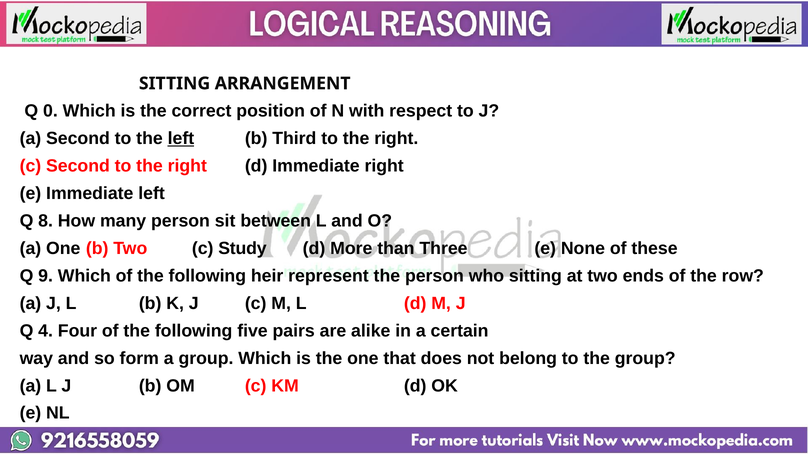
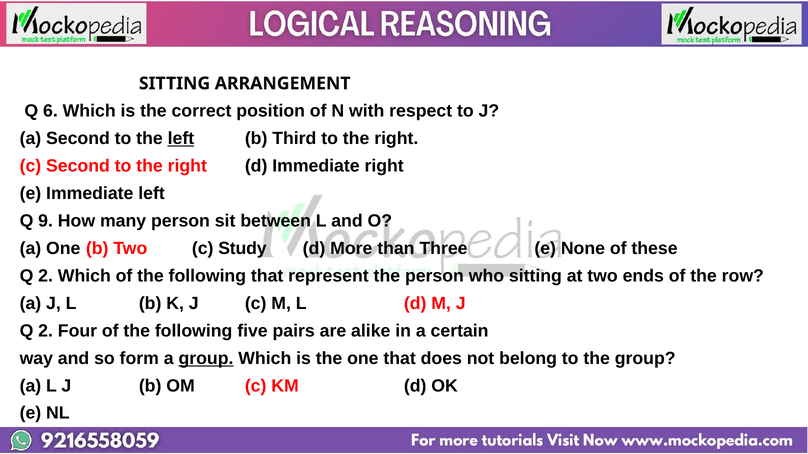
0: 0 -> 6
8: 8 -> 9
9 at (46, 276): 9 -> 2
following heir: heir -> that
4 at (46, 331): 4 -> 2
group at (206, 359) underline: none -> present
